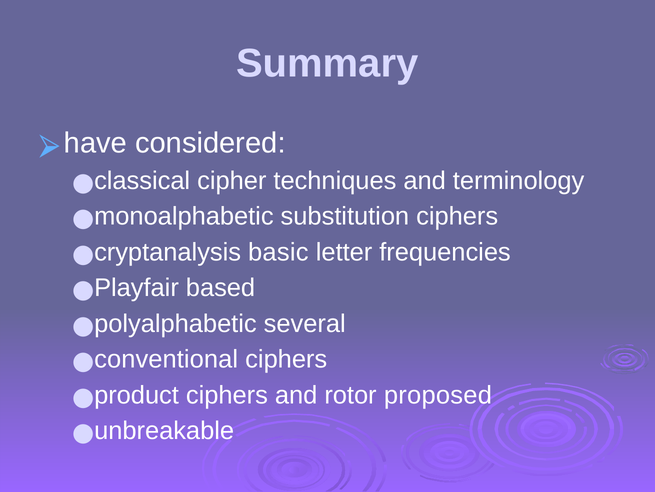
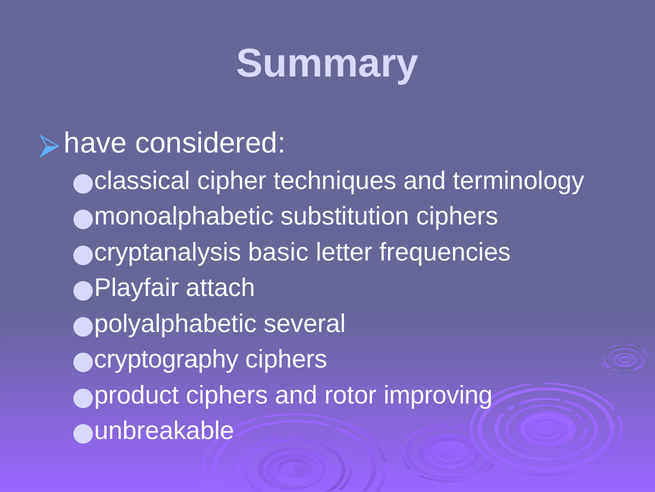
based: based -> attach
conventional: conventional -> cryptography
proposed: proposed -> improving
